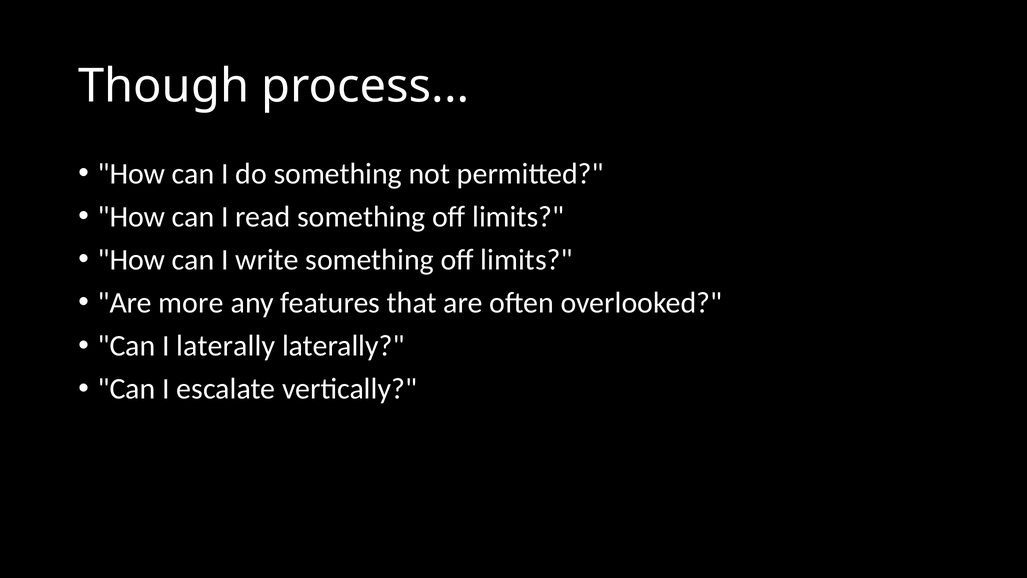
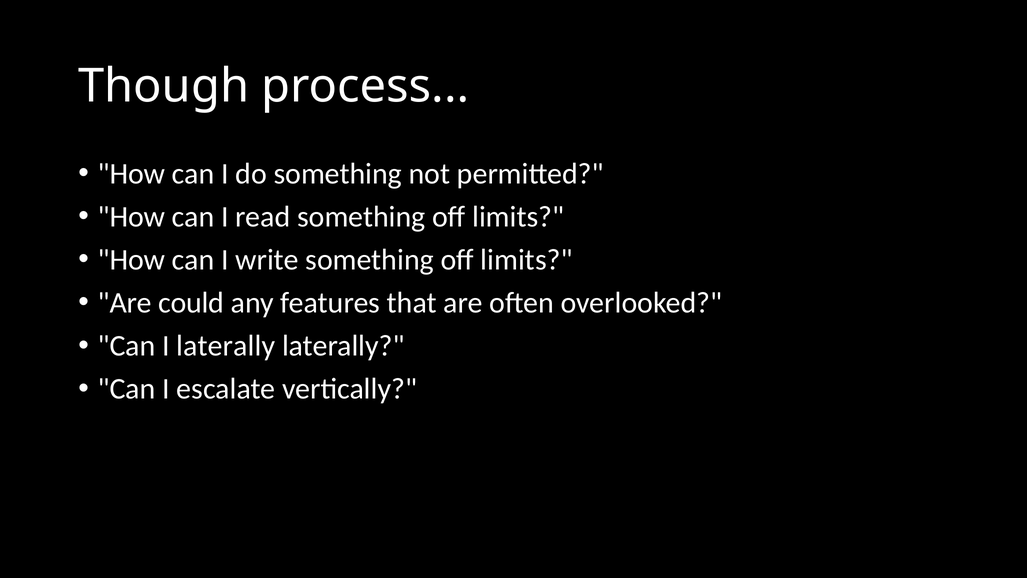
more: more -> could
